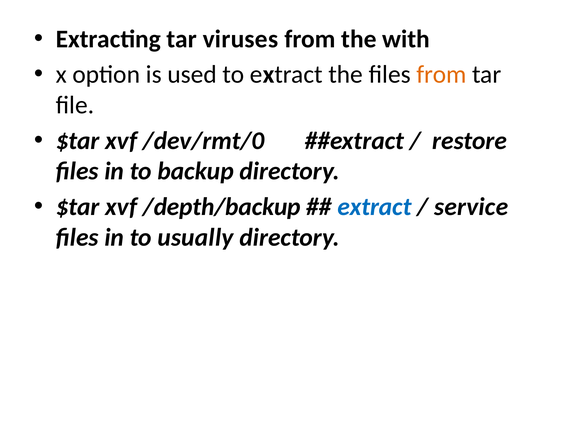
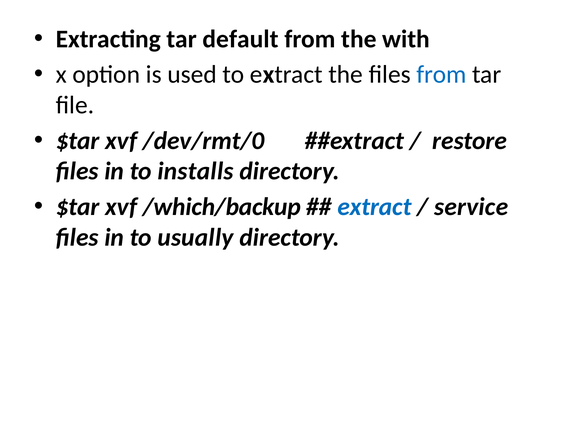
viruses: viruses -> default
from at (441, 75) colour: orange -> blue
backup: backup -> installs
/depth/backup: /depth/backup -> /which/backup
